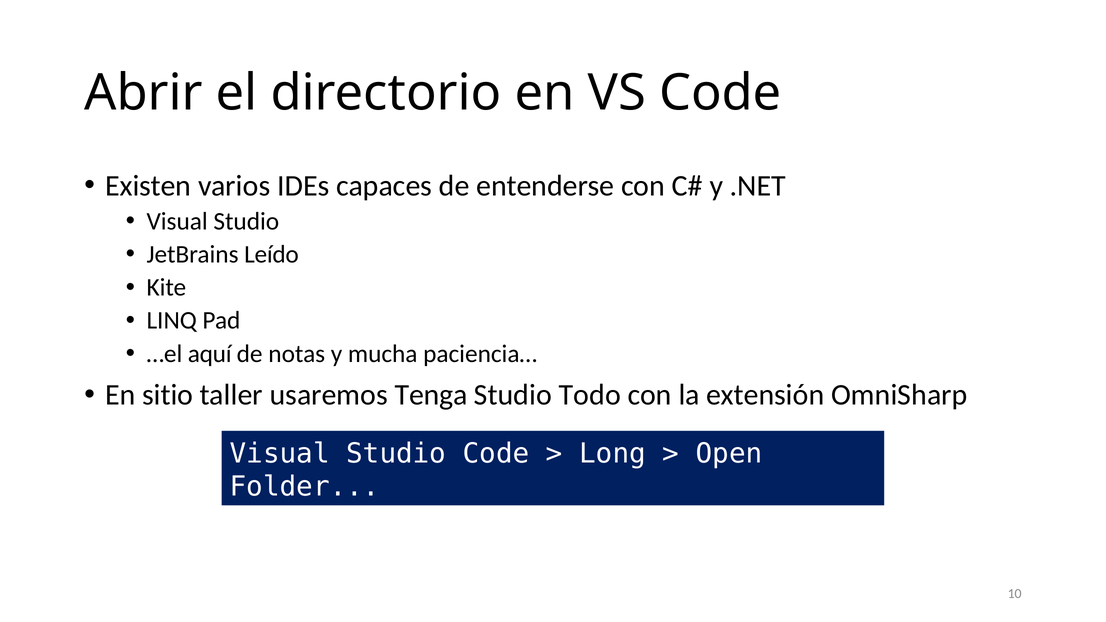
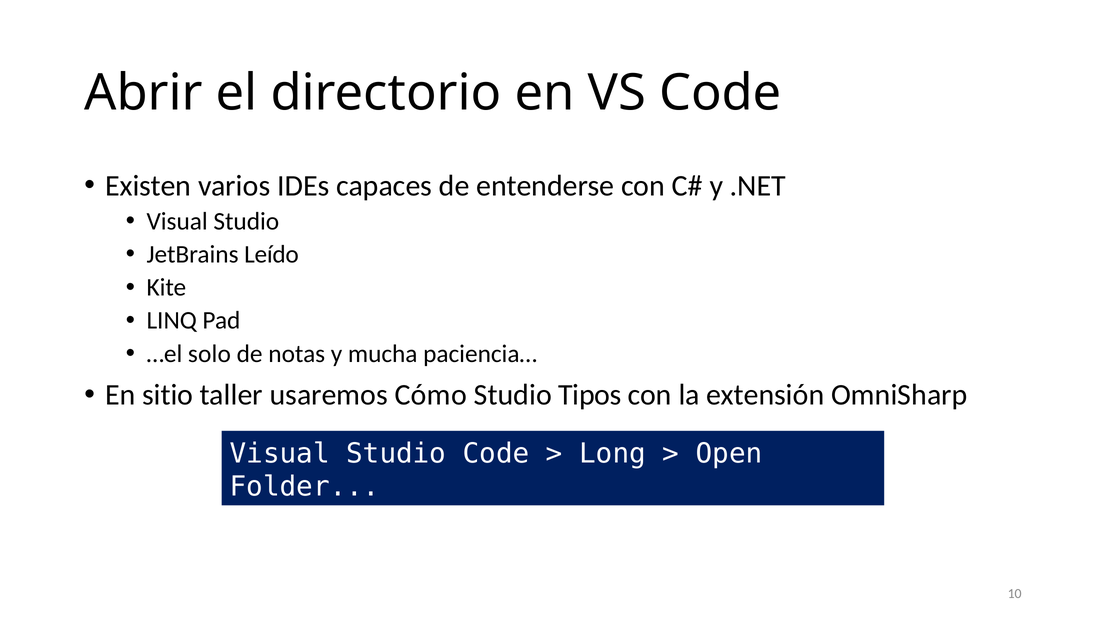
aquí: aquí -> solo
Tenga: Tenga -> Cómo
Todo: Todo -> Tipos
